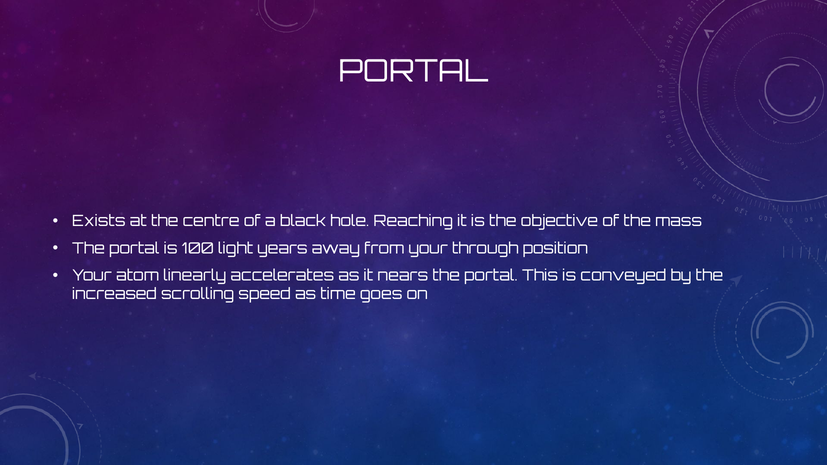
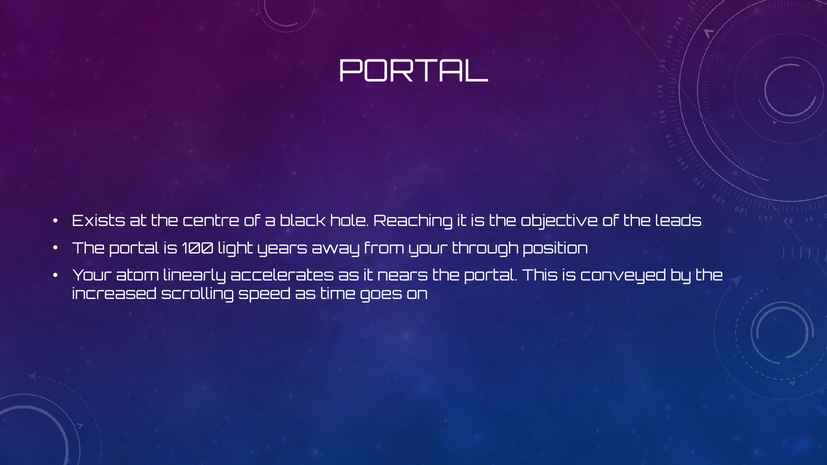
mass: mass -> leads
